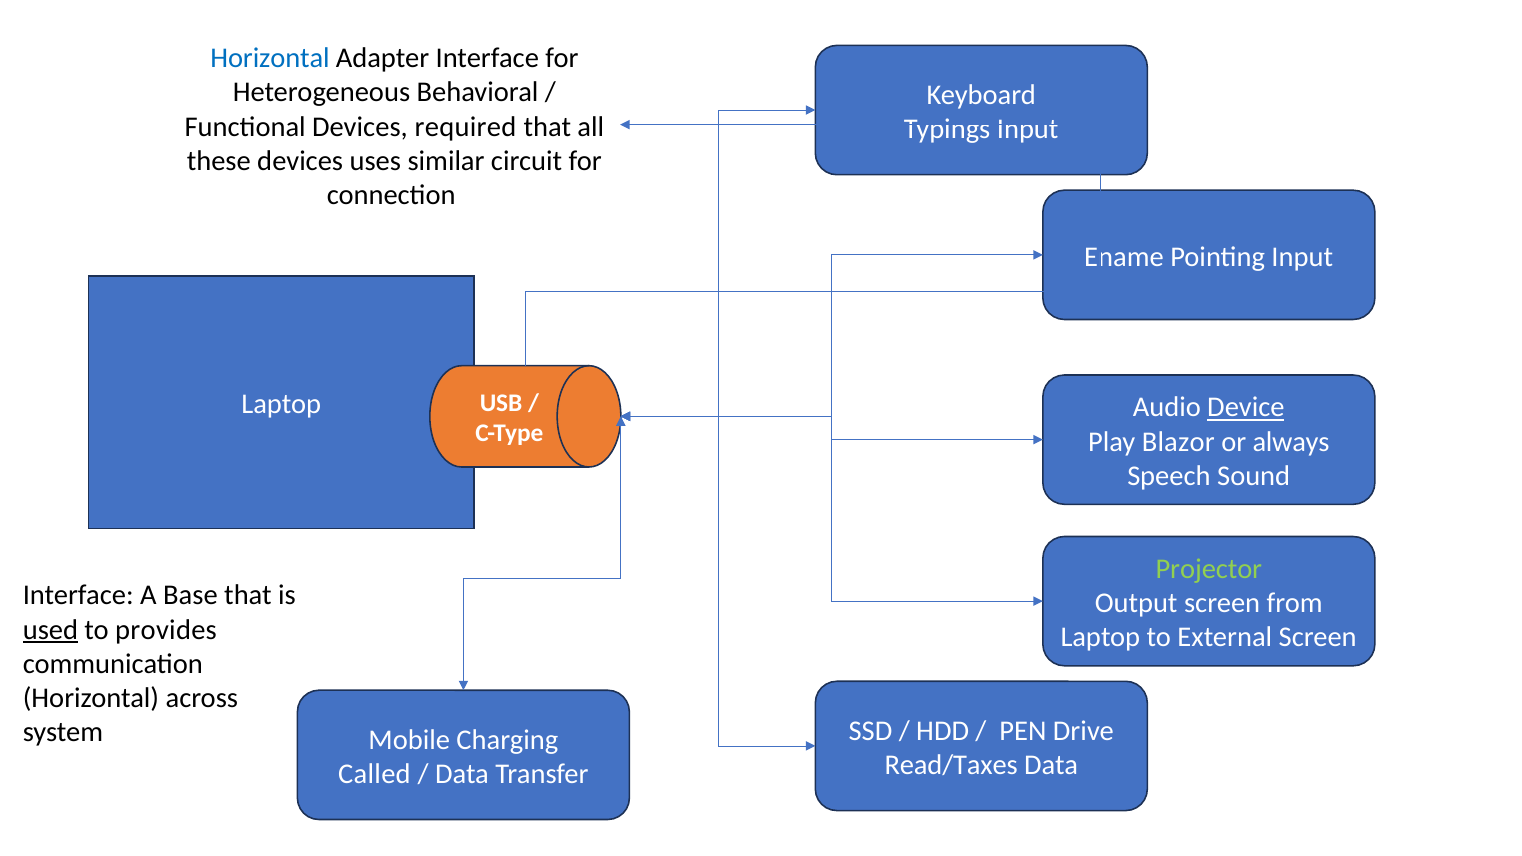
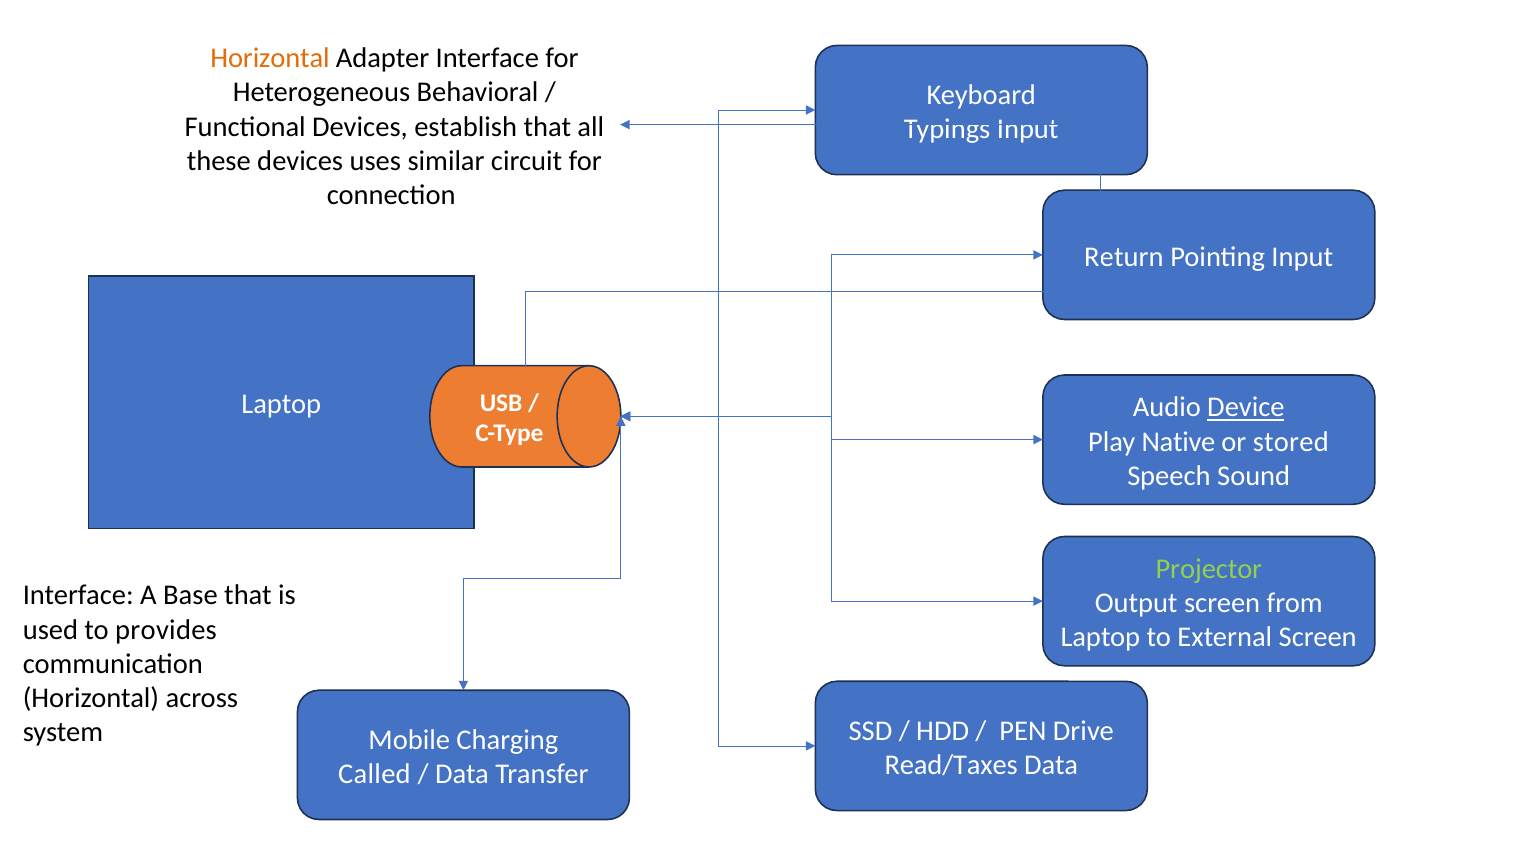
Horizontal at (270, 58) colour: blue -> orange
required: required -> establish
Ename: Ename -> Return
Blazor: Blazor -> Native
always: always -> stored
used underline: present -> none
